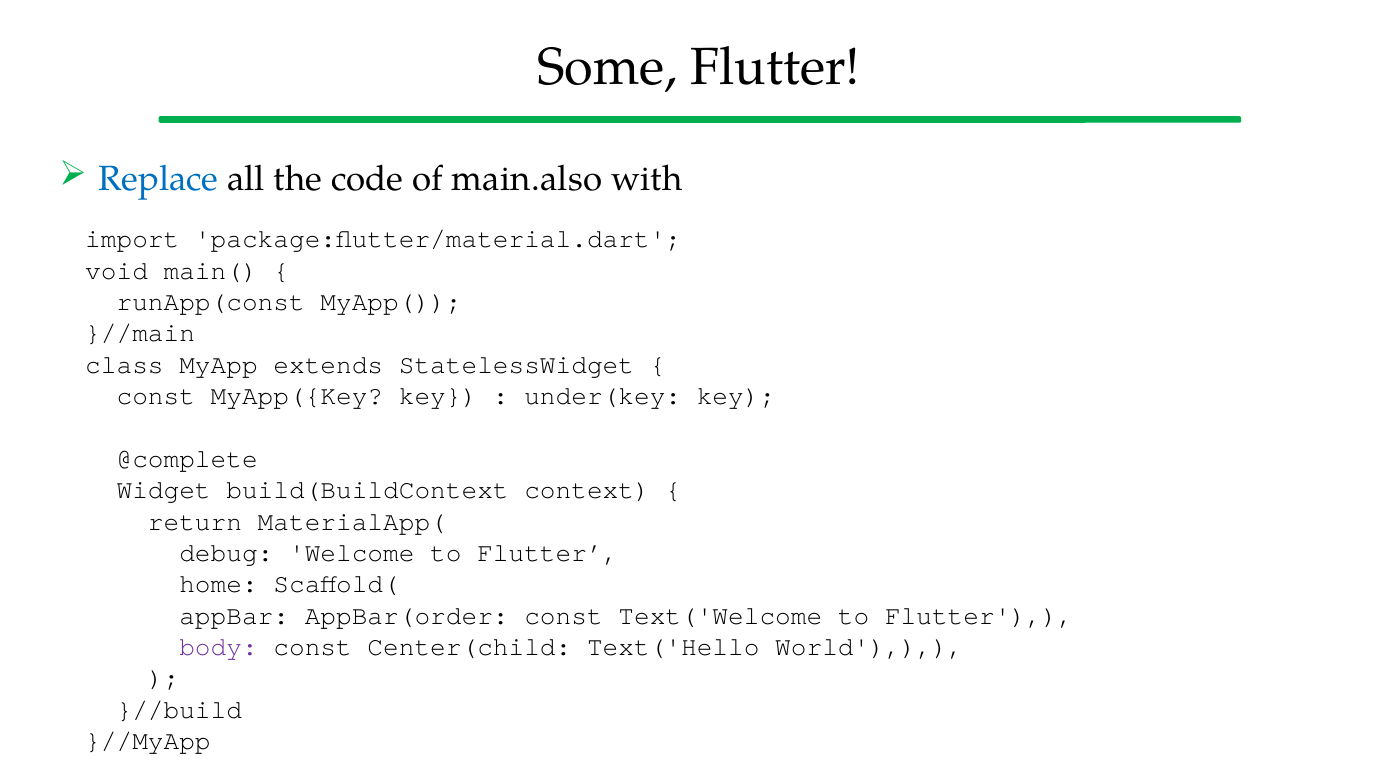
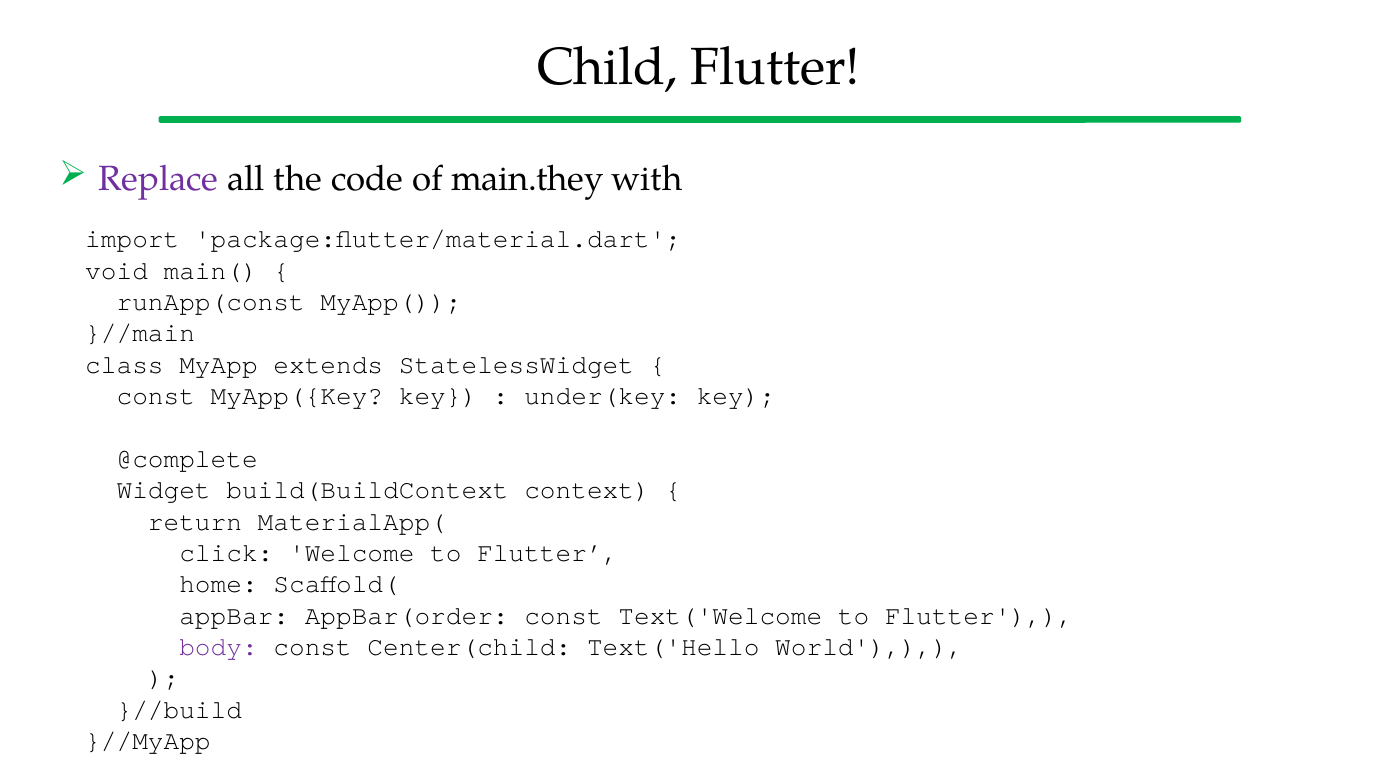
Some: Some -> Child
Replace colour: blue -> purple
main.also: main.also -> main.they
debug: debug -> click
